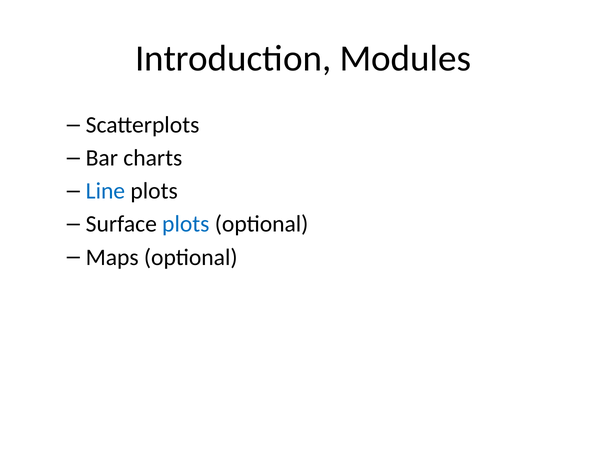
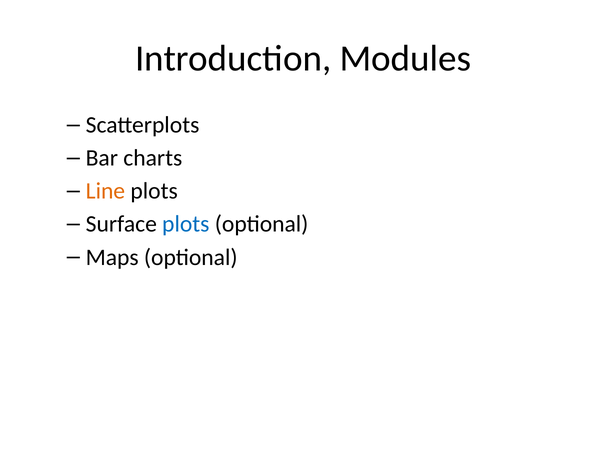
Line colour: blue -> orange
